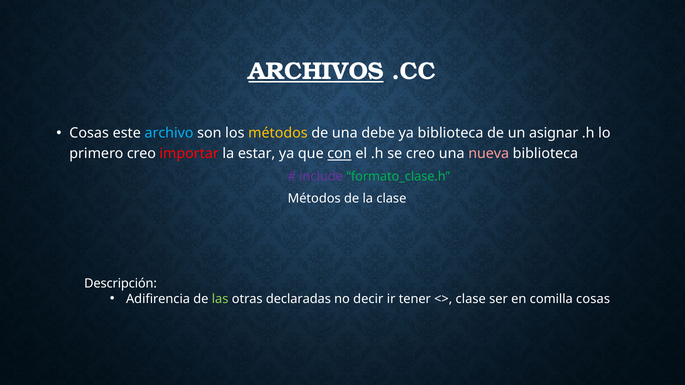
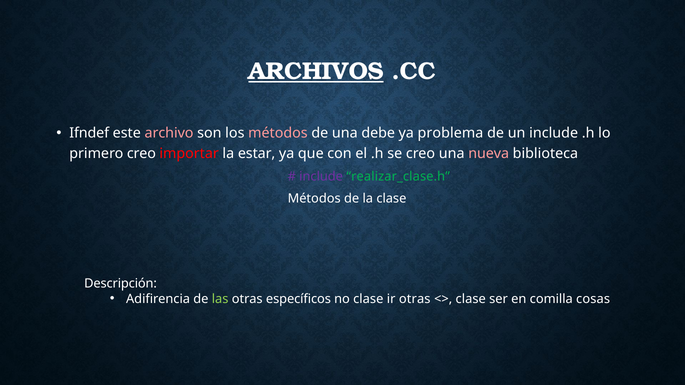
Cosas at (89, 133): Cosas -> Ifndef
archivo colour: light blue -> pink
métodos at (278, 133) colour: yellow -> pink
ya biblioteca: biblioteca -> problema
un asignar: asignar -> include
con underline: present -> none
formato_clase.h: formato_clase.h -> realizar_clase.h
declaradas: declaradas -> específicos
no decir: decir -> clase
ir tener: tener -> otras
